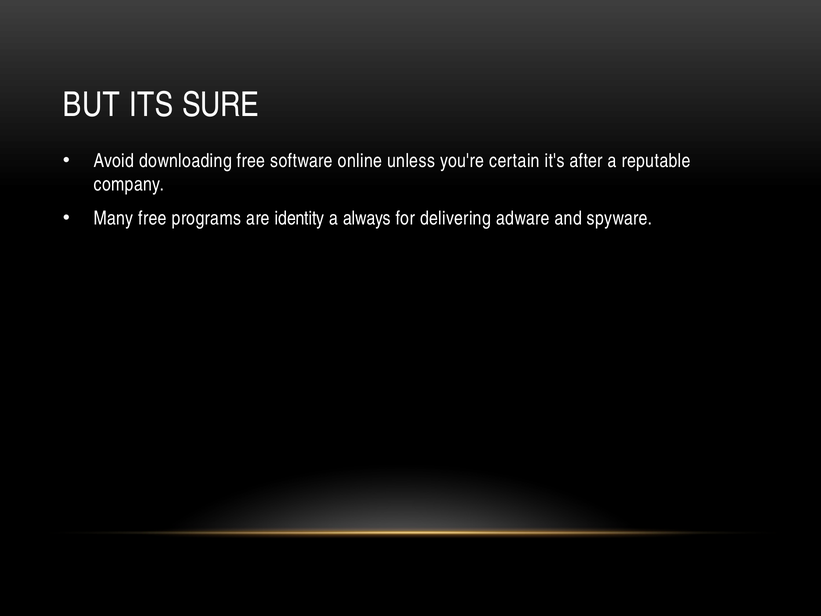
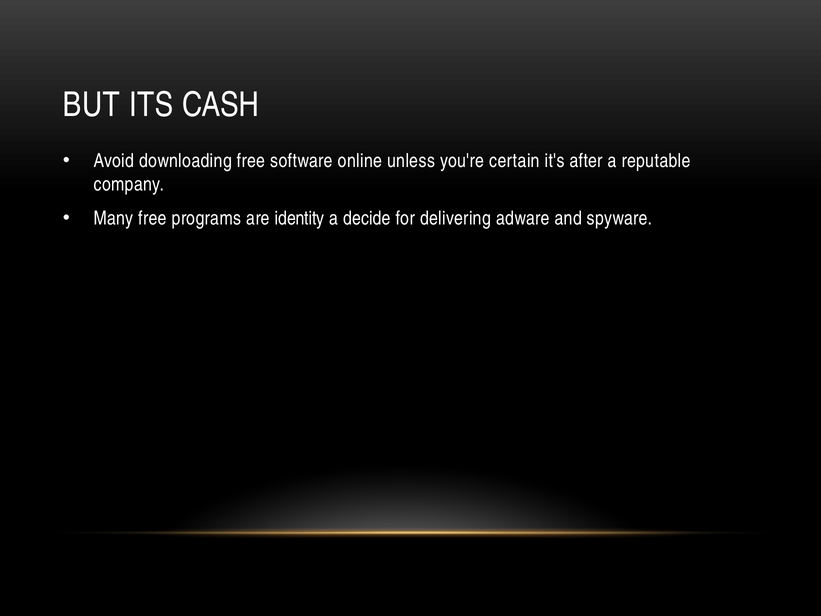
SURE: SURE -> CASH
always: always -> decide
